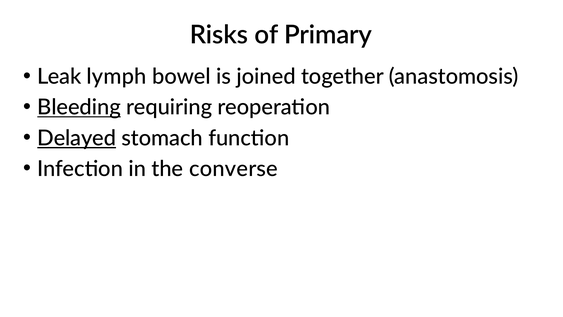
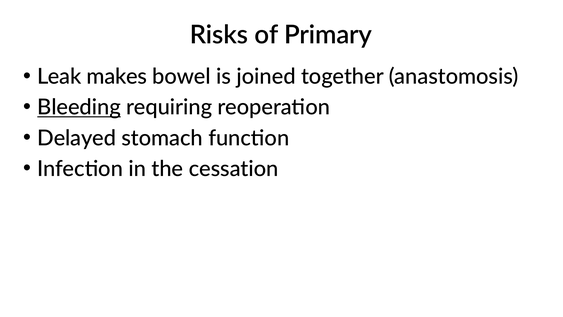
lymph: lymph -> makes
Delayed underline: present -> none
converse: converse -> cessation
